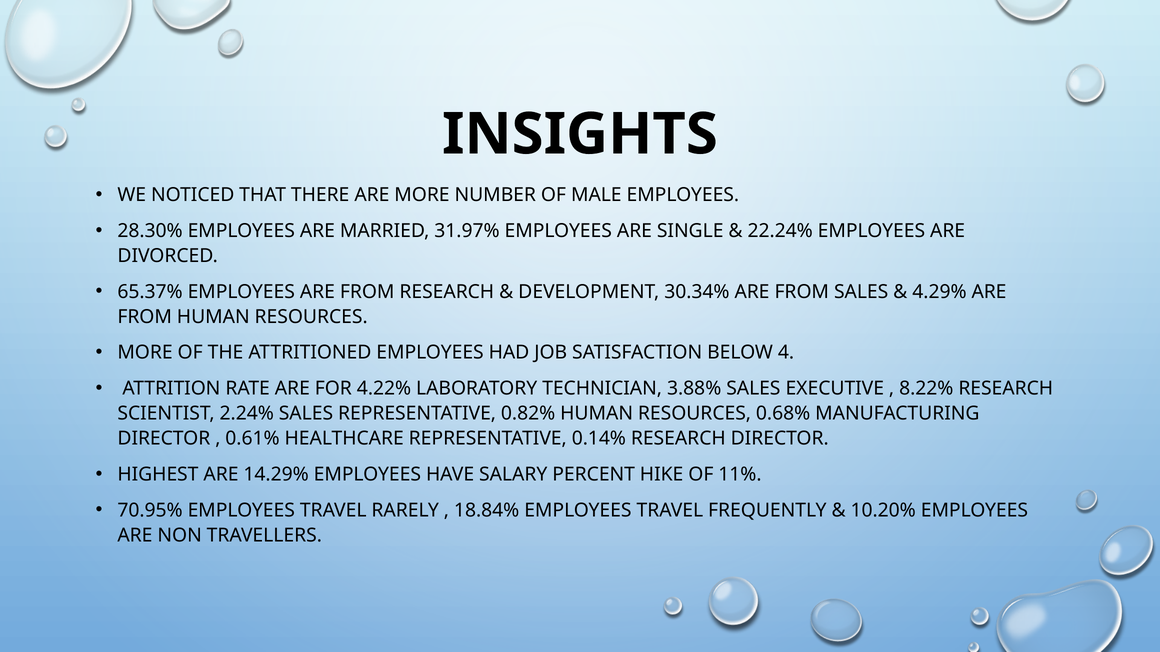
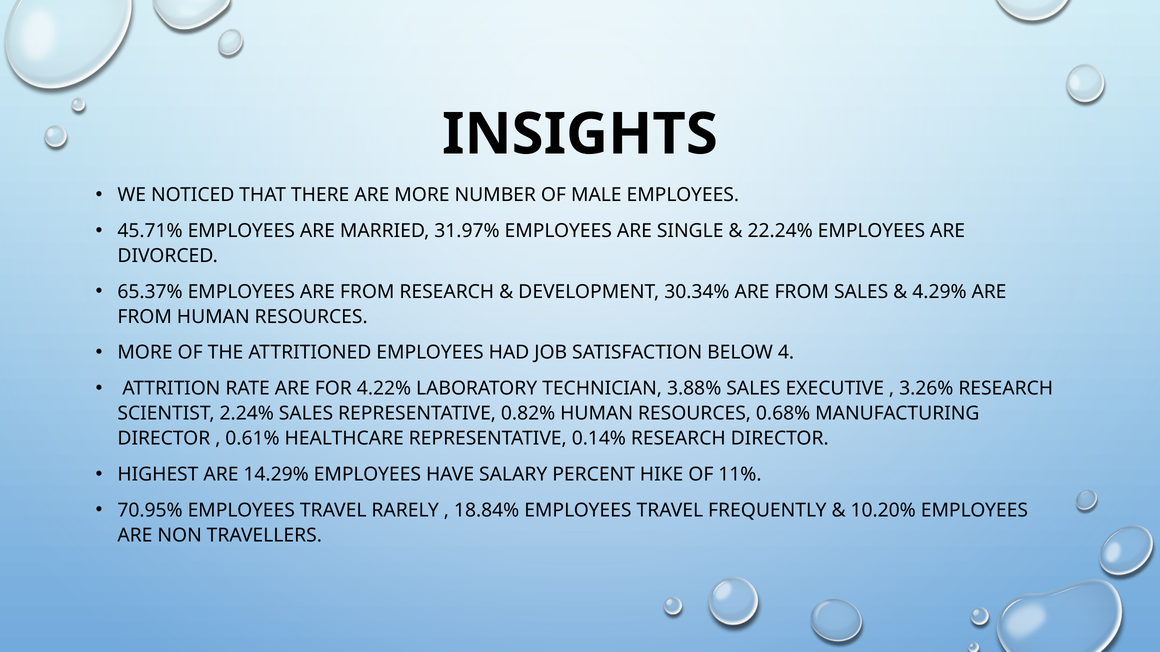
28.30%: 28.30% -> 45.71%
8.22%: 8.22% -> 3.26%
